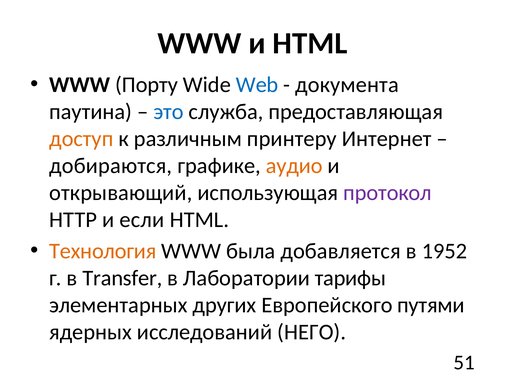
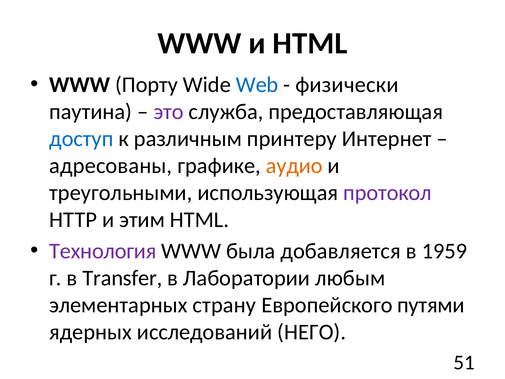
документа: документа -> физически
это colour: blue -> purple
доступ colour: orange -> blue
добираются: добираются -> адресованы
открывающий: открывающий -> треугольными
если: если -> этим
Технология colour: orange -> purple
1952: 1952 -> 1959
тарифы: тарифы -> любым
других: других -> страну
